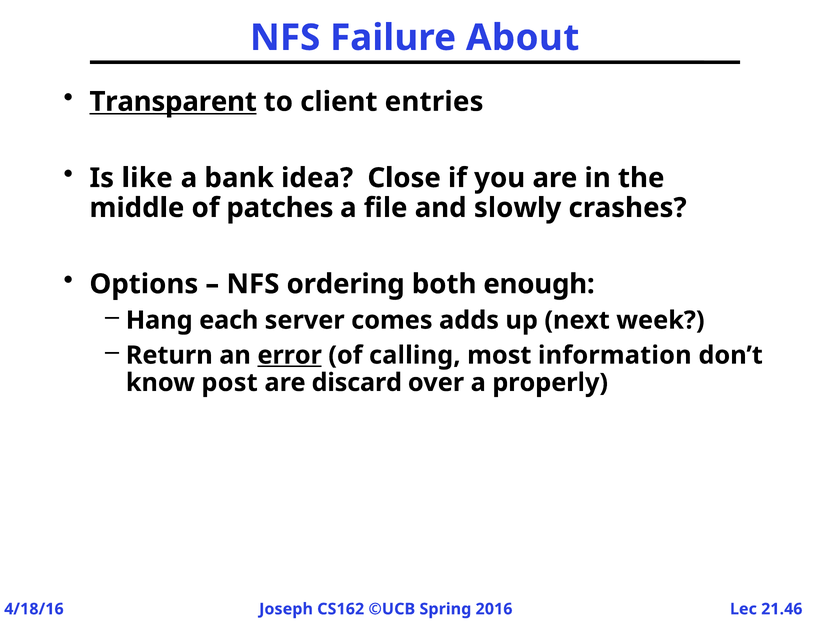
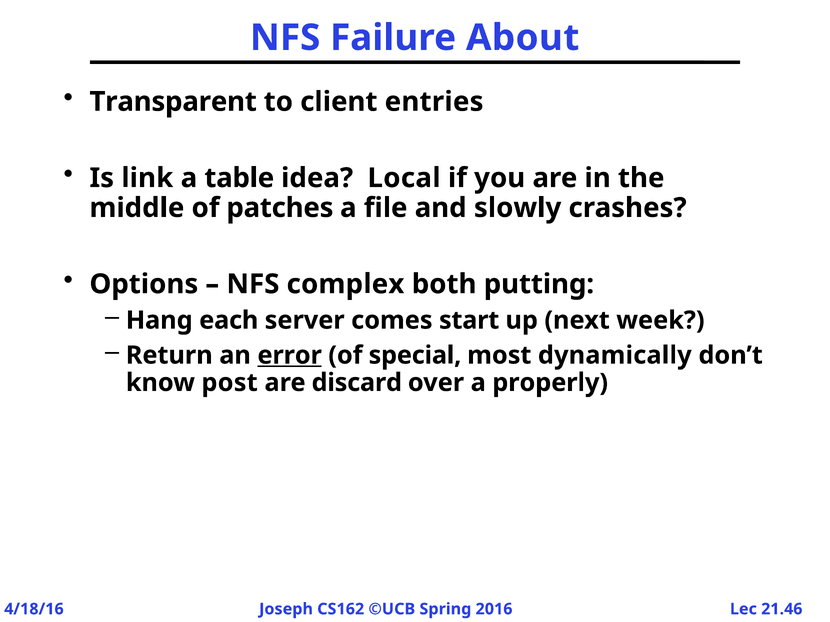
Transparent underline: present -> none
like: like -> link
bank: bank -> table
Close: Close -> Local
ordering: ordering -> complex
enough: enough -> putting
adds: adds -> start
calling: calling -> special
information: information -> dynamically
